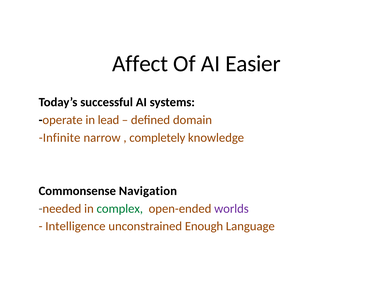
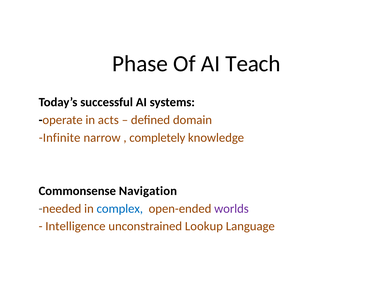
Affect: Affect -> Phase
Easier: Easier -> Teach
lead: lead -> acts
complex colour: green -> blue
Enough: Enough -> Lookup
